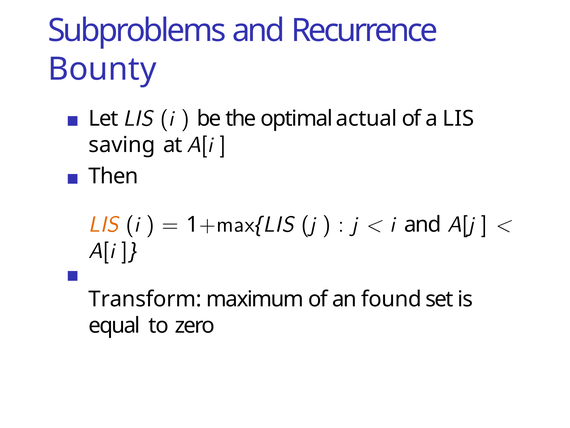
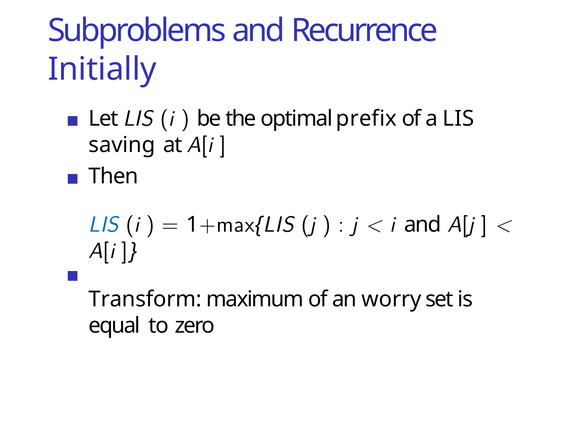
Bounty: Bounty -> Initially
actual: actual -> prefix
LIS at (103, 225) colour: orange -> blue
found: found -> worry
